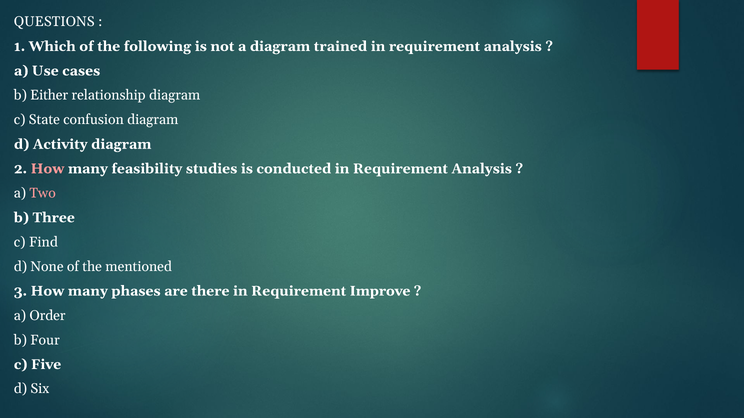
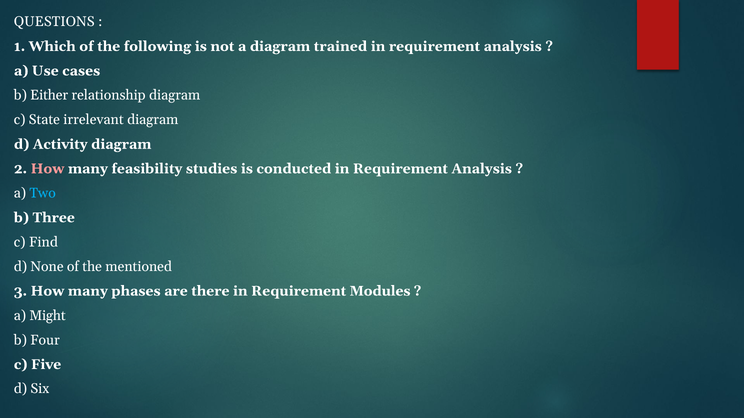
confusion: confusion -> irrelevant
Two colour: pink -> light blue
Improve: Improve -> Modules
Order: Order -> Might
